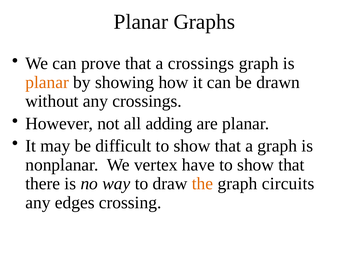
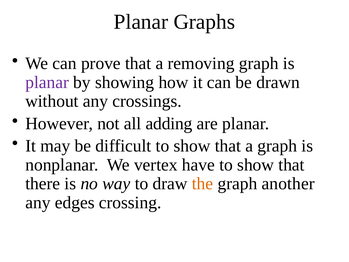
a crossings: crossings -> removing
planar at (47, 82) colour: orange -> purple
circuits: circuits -> another
